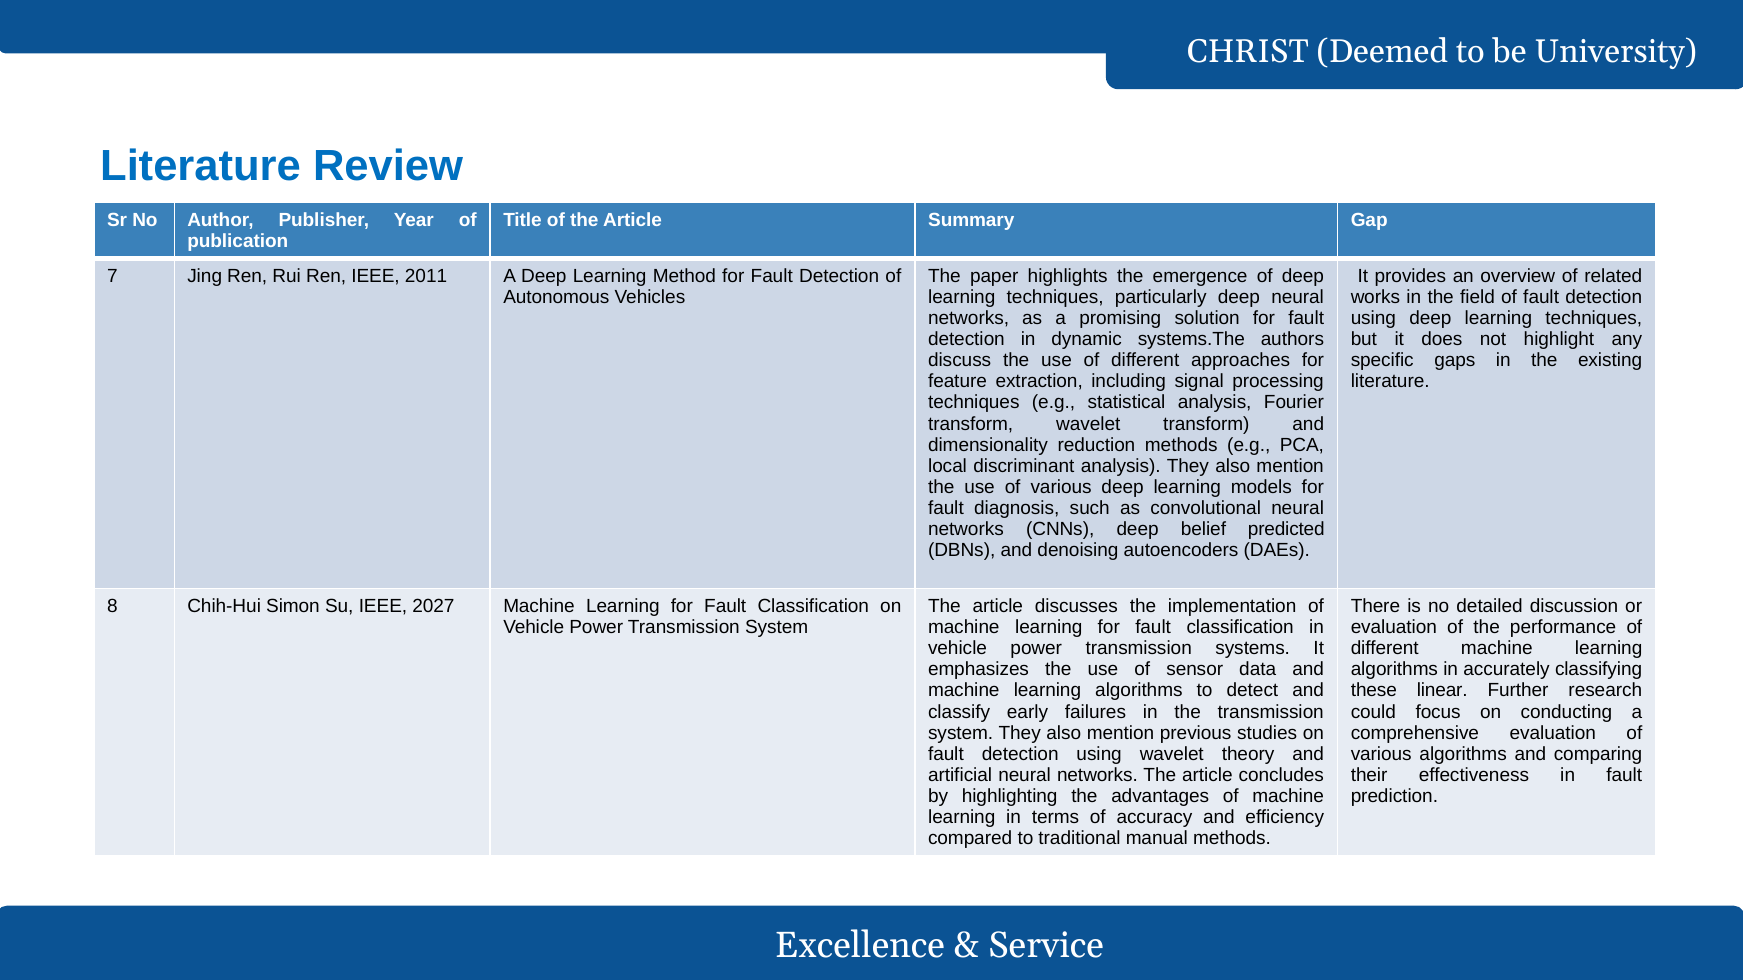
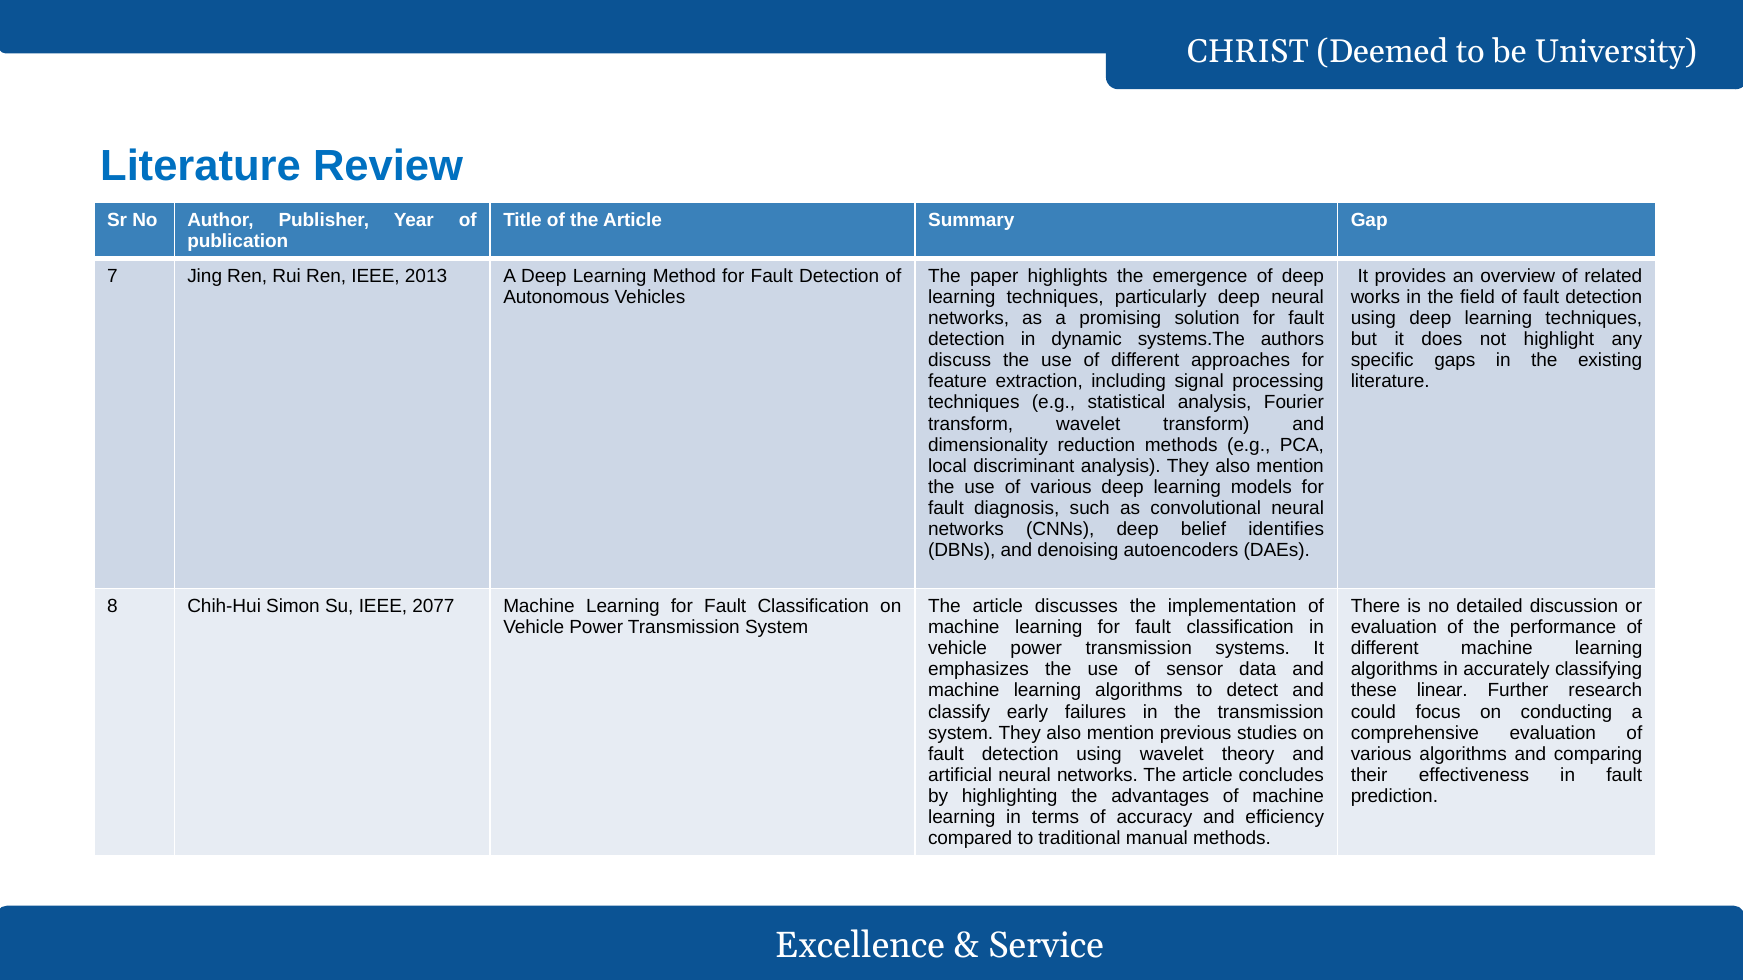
2011: 2011 -> 2013
predicted: predicted -> identifies
2027: 2027 -> 2077
